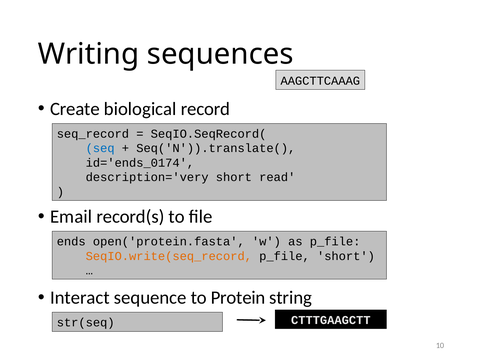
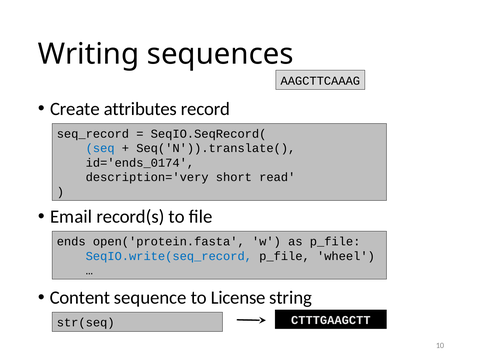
biological: biological -> attributes
SeqIO.write(seq_record colour: orange -> blue
p_file short: short -> wheel
Interact: Interact -> Content
Protein: Protein -> License
